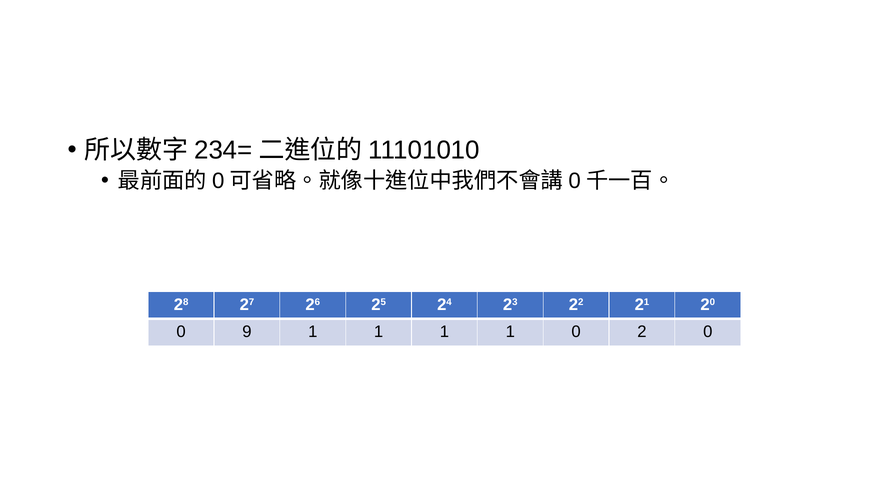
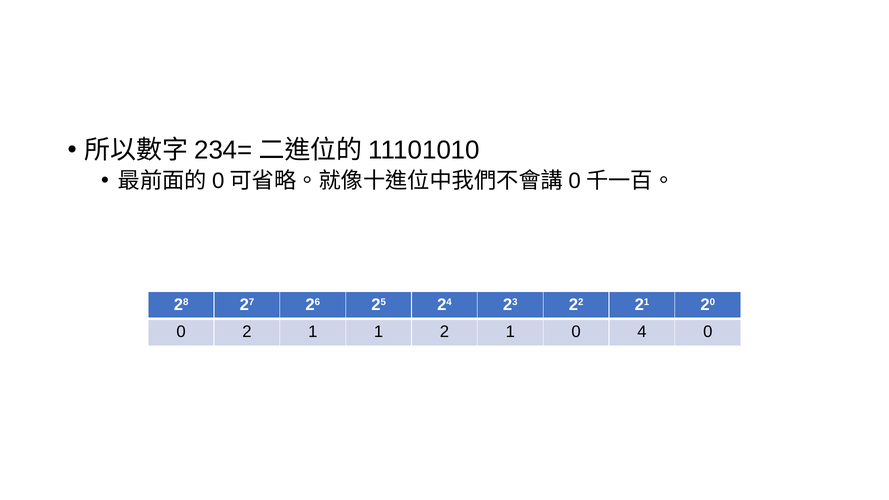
0 9: 9 -> 2
1 at (444, 332): 1 -> 2
2: 2 -> 4
